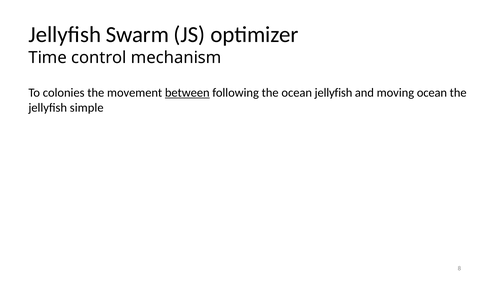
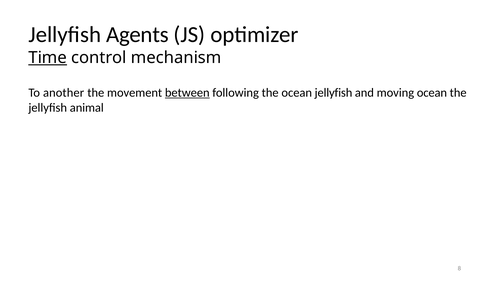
Swarm: Swarm -> Agents
Time underline: none -> present
colonies: colonies -> another
simple: simple -> animal
